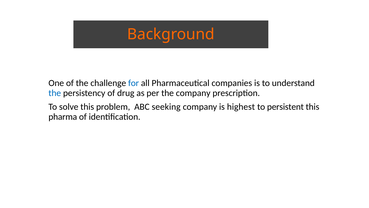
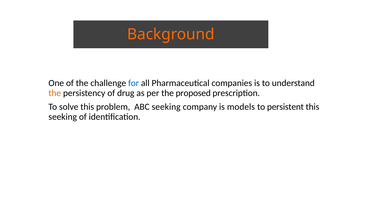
the at (55, 93) colour: blue -> orange
the company: company -> proposed
highest: highest -> models
pharma at (63, 117): pharma -> seeking
